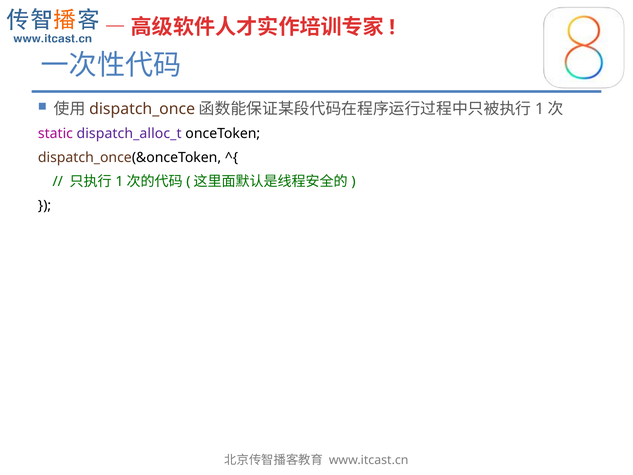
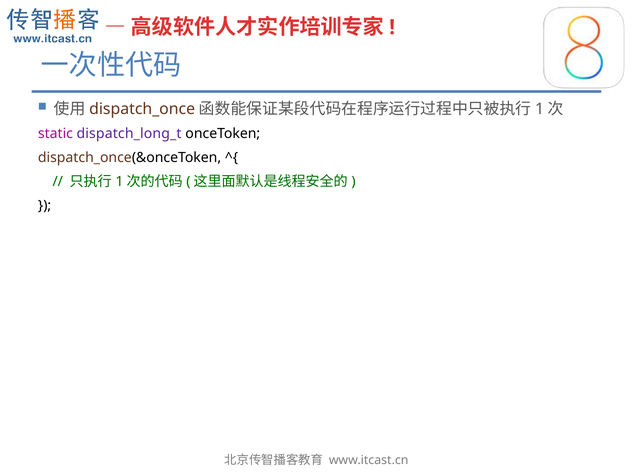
dispatch_alloc_t: dispatch_alloc_t -> dispatch_long_t
